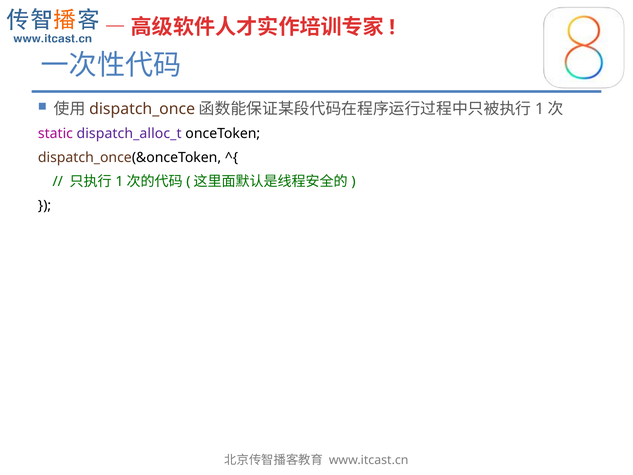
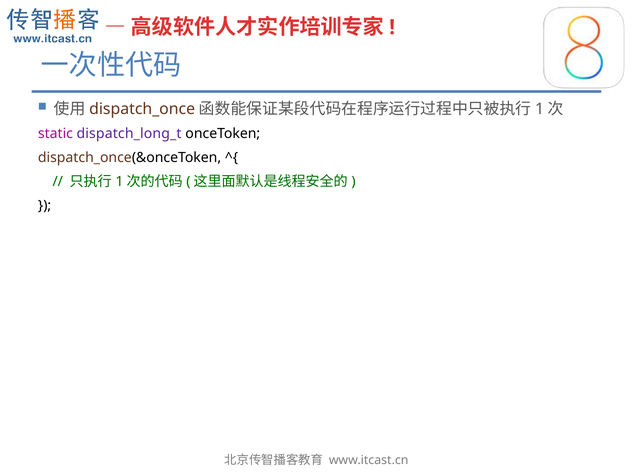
dispatch_alloc_t: dispatch_alloc_t -> dispatch_long_t
